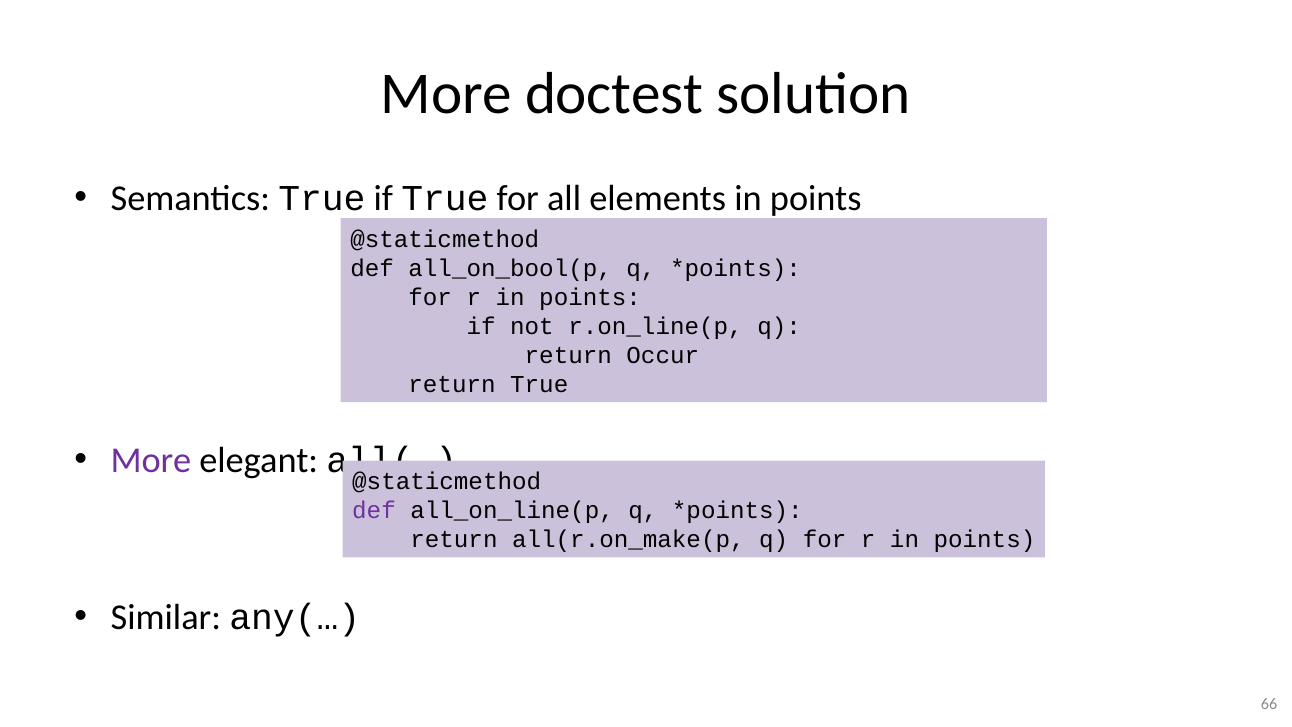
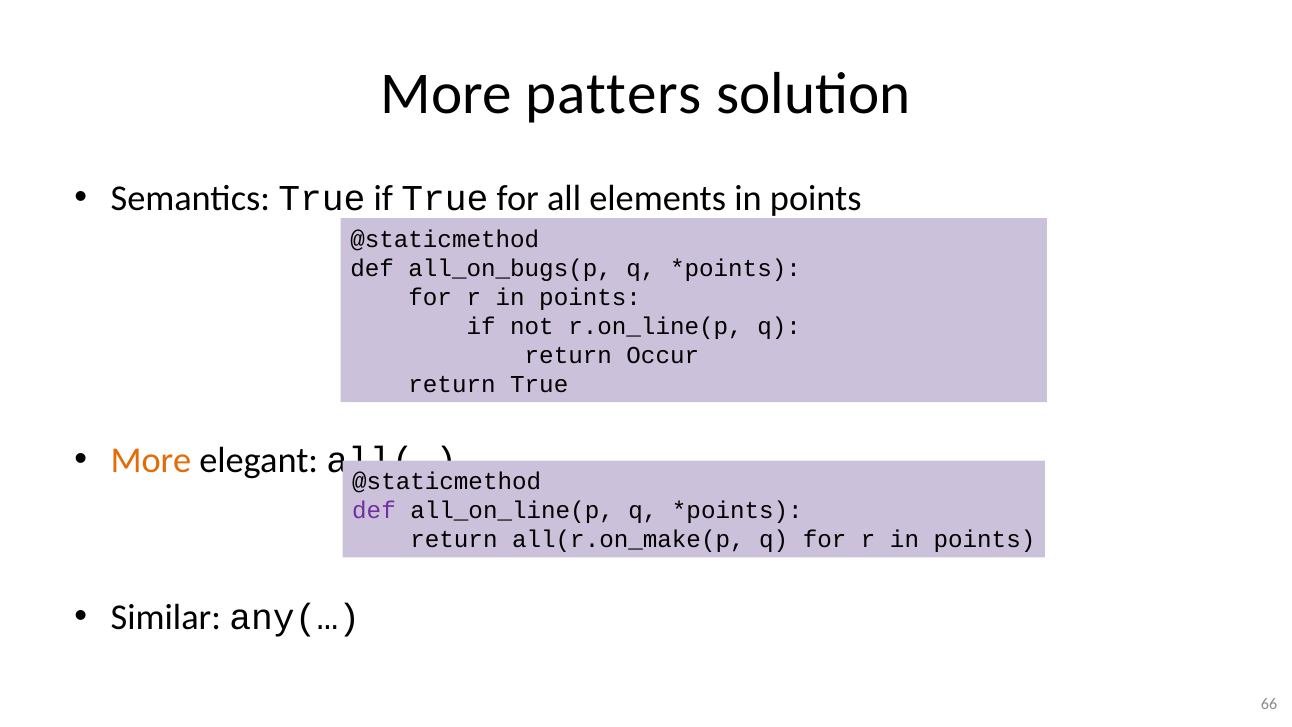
doctest: doctest -> patters
all_on_bool(p: all_on_bool(p -> all_on_bugs(p
More at (151, 460) colour: purple -> orange
